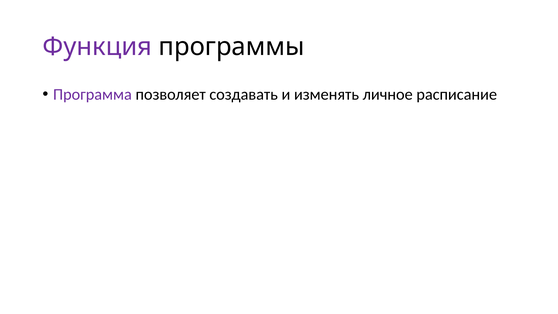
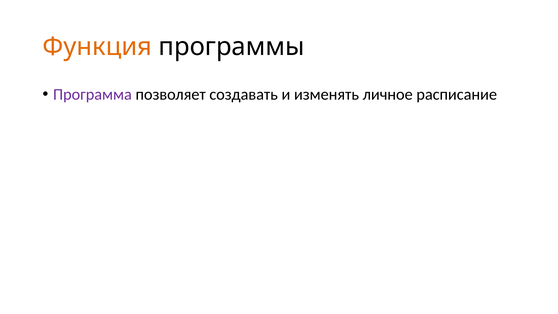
Функция colour: purple -> orange
